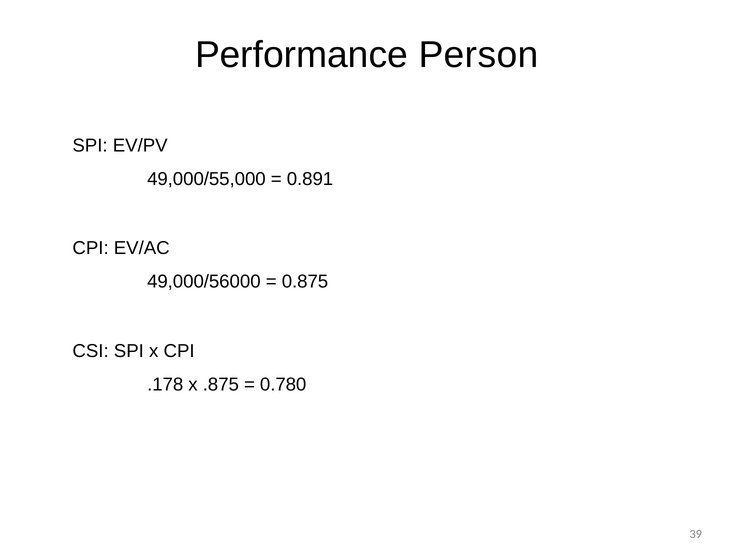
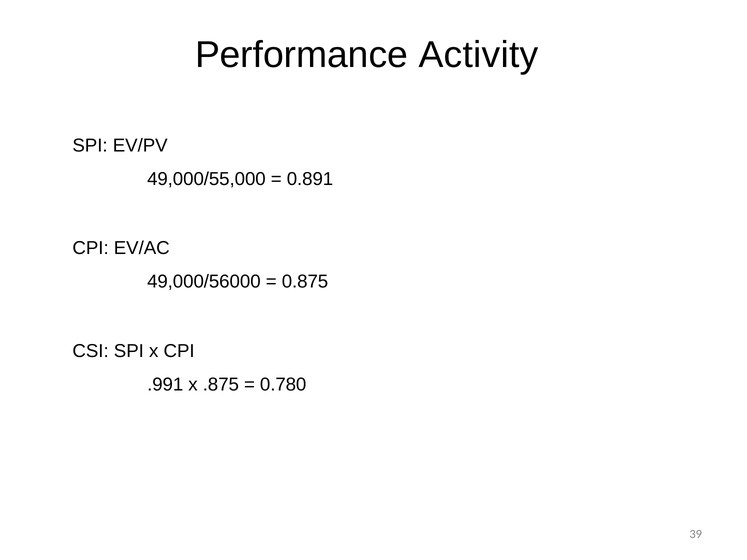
Person: Person -> Activity
.178: .178 -> .991
